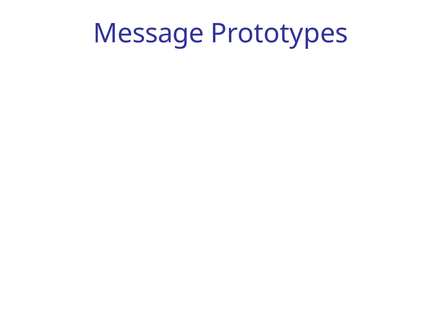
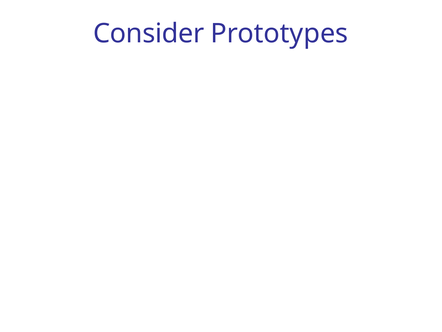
Message: Message -> Consider
